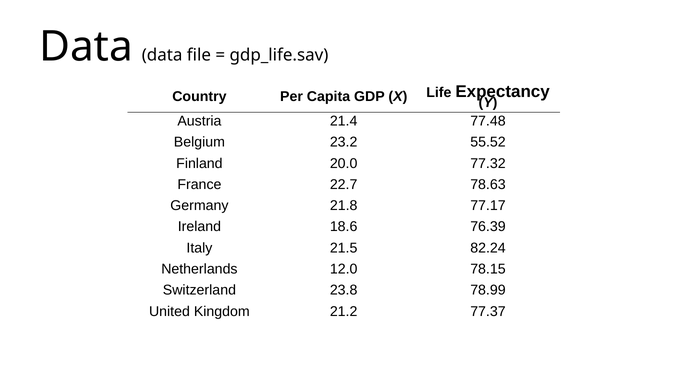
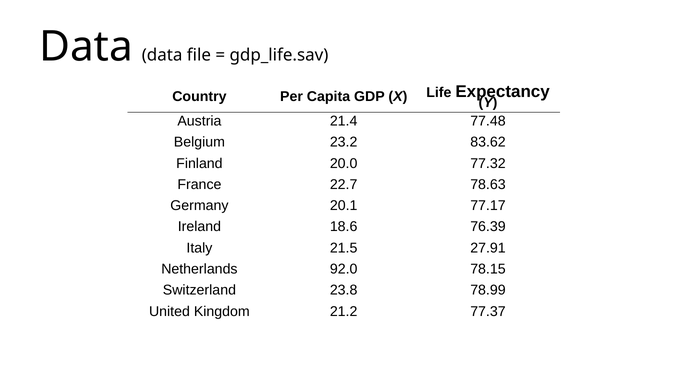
55.52: 55.52 -> 83.62
21.8: 21.8 -> 20.1
82.24: 82.24 -> 27.91
12.0: 12.0 -> 92.0
